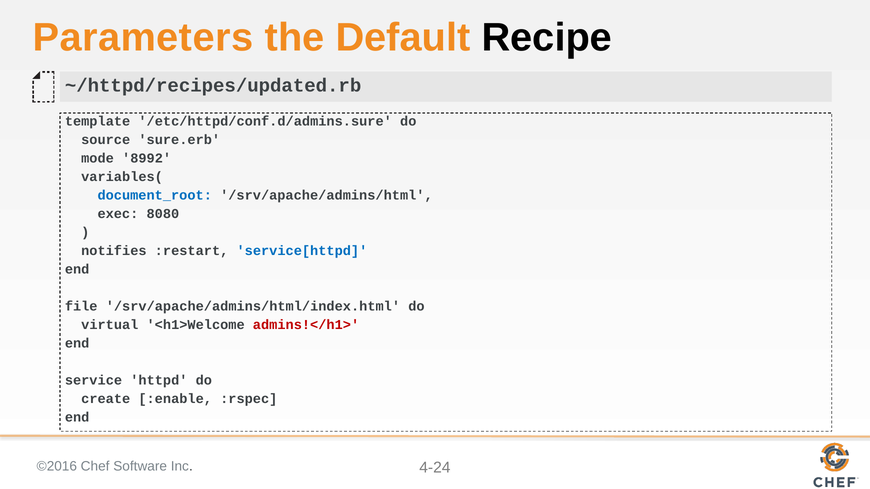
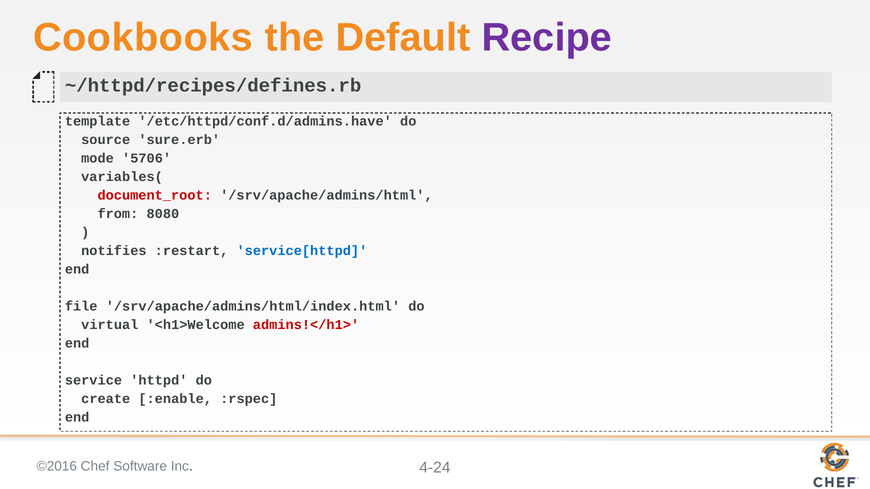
Parameters: Parameters -> Cookbooks
Recipe colour: black -> purple
~/httpd/recipes/updated.rb: ~/httpd/recipes/updated.rb -> ~/httpd/recipes/defines.rb
/etc/httpd/conf.d/admins.sure: /etc/httpd/conf.d/admins.sure -> /etc/httpd/conf.d/admins.have
8992: 8992 -> 5706
document_root colour: blue -> red
exec: exec -> from
